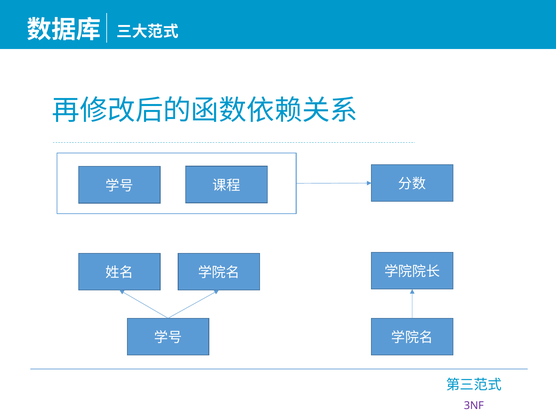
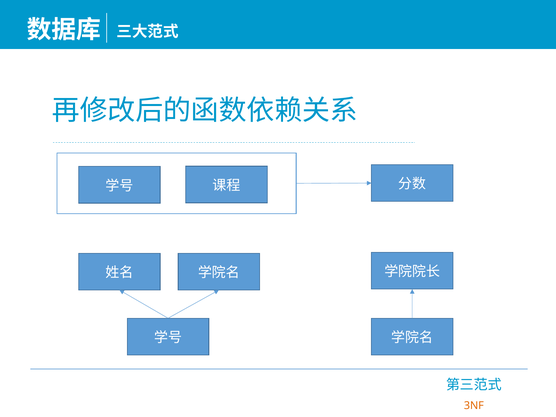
3NF colour: purple -> orange
